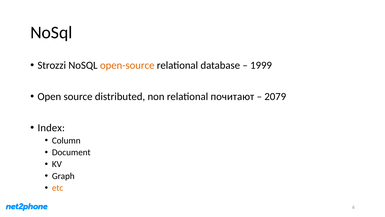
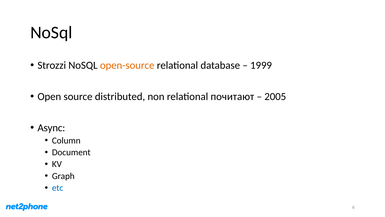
2079: 2079 -> 2005
Index: Index -> Async
etc colour: orange -> blue
